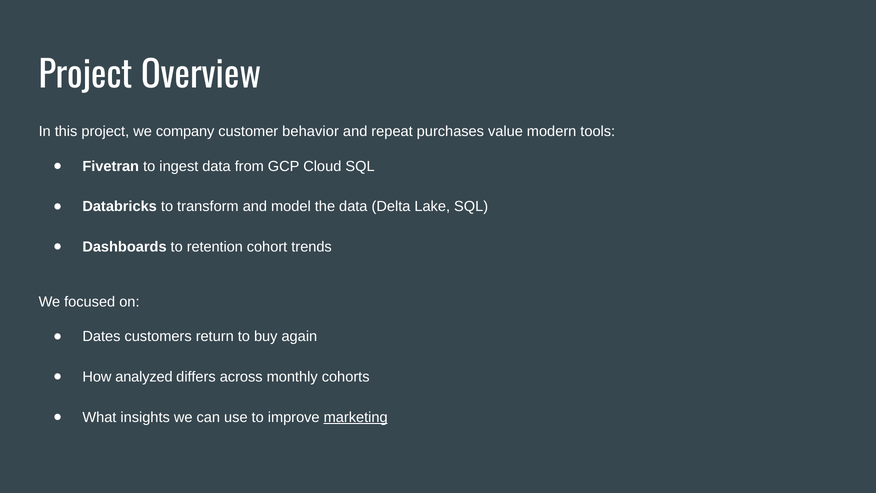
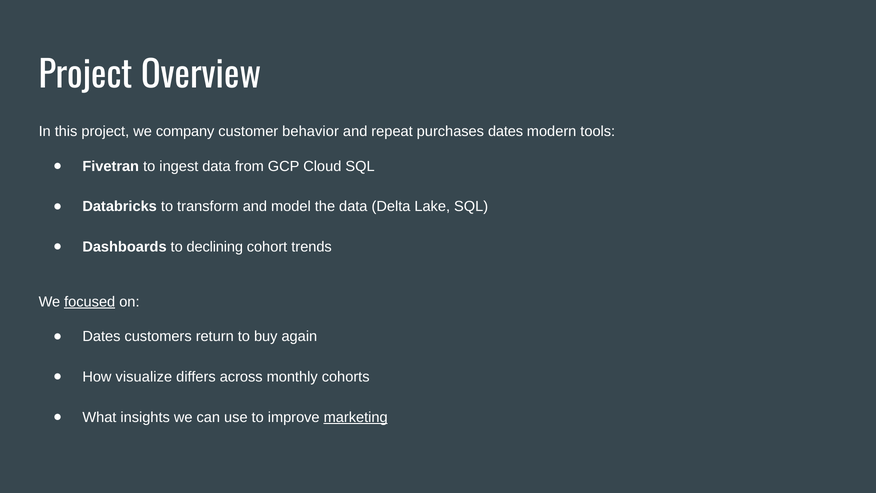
purchases value: value -> dates
retention: retention -> declining
focused underline: none -> present
analyzed: analyzed -> visualize
